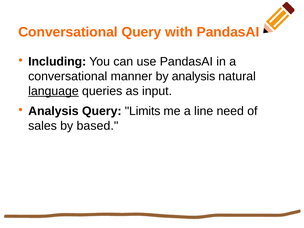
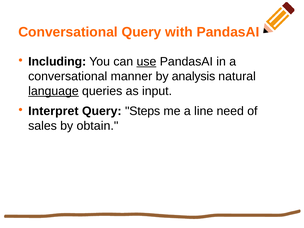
use underline: none -> present
Analysis at (53, 111): Analysis -> Interpret
Limits: Limits -> Steps
based: based -> obtain
